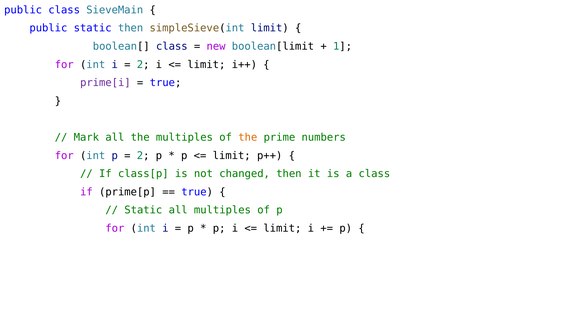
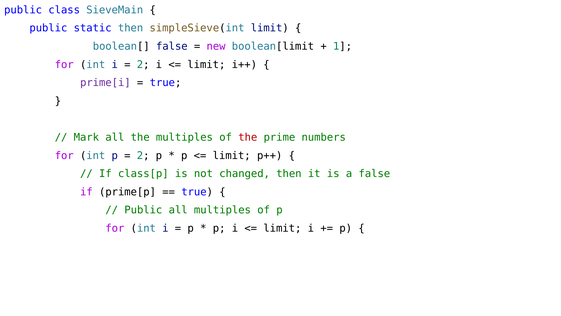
boolean[ class: class -> false
the at (248, 137) colour: orange -> red
a class: class -> false
Static at (143, 210): Static -> Public
